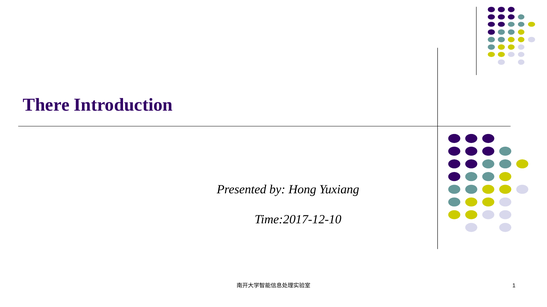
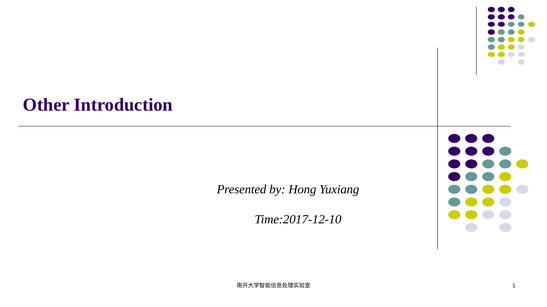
There: There -> Other
